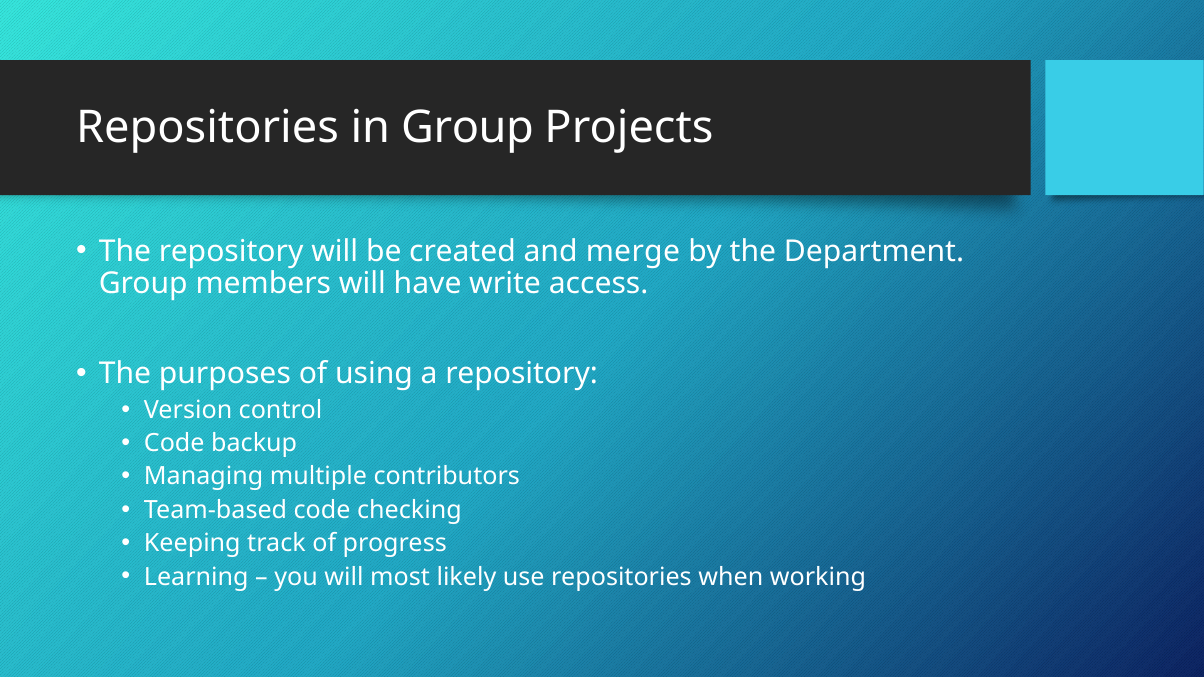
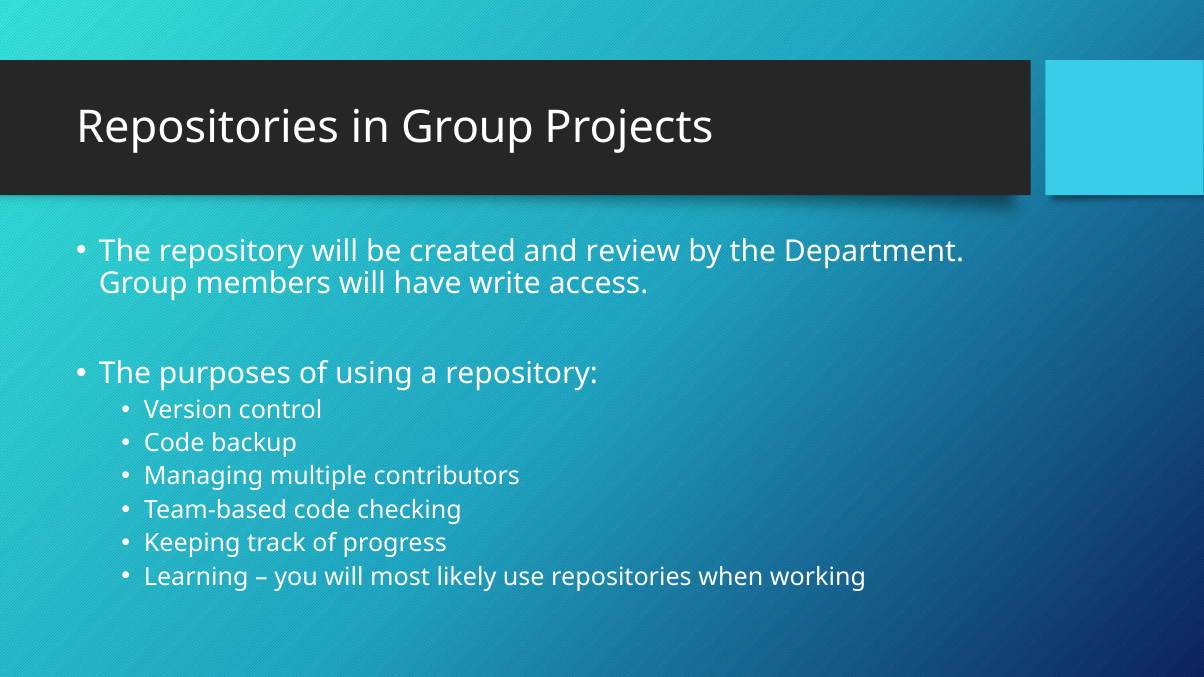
merge: merge -> review
